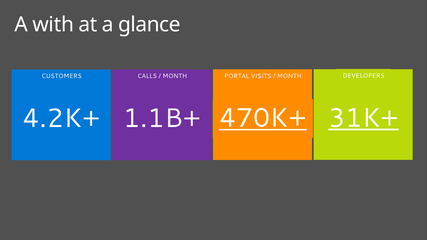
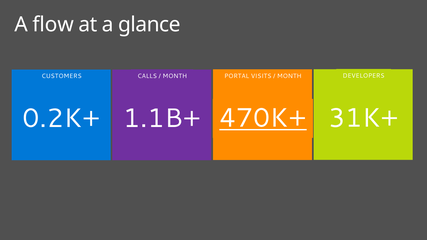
with: with -> flow
31K+ underline: present -> none
4.2K+: 4.2K+ -> 0.2K+
